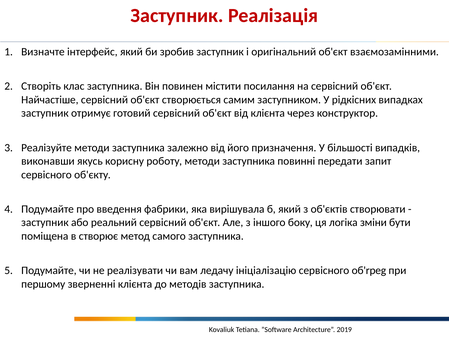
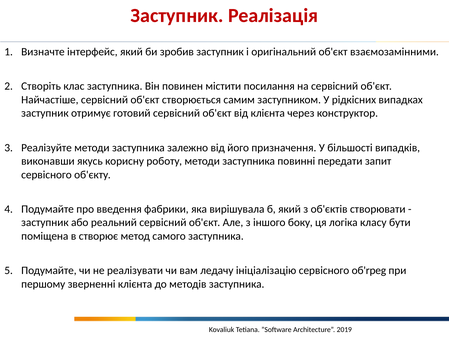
зміни: зміни -> класу
